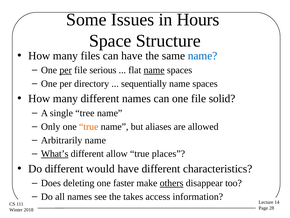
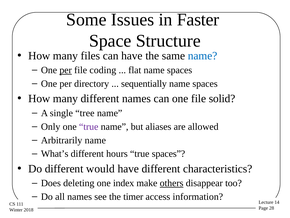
Hours: Hours -> Faster
serious: serious -> coding
name at (154, 70) underline: present -> none
true at (89, 126) colour: orange -> purple
What’s underline: present -> none
allow: allow -> hours
true places: places -> spaces
faster: faster -> index
takes: takes -> timer
